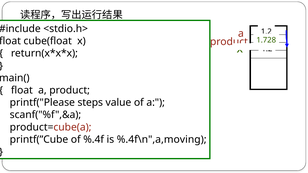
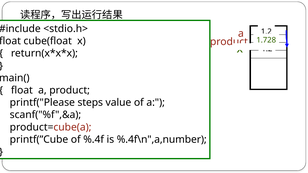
%.4f\n",a,moving: %.4f\n",a,moving -> %.4f\n",a,number
